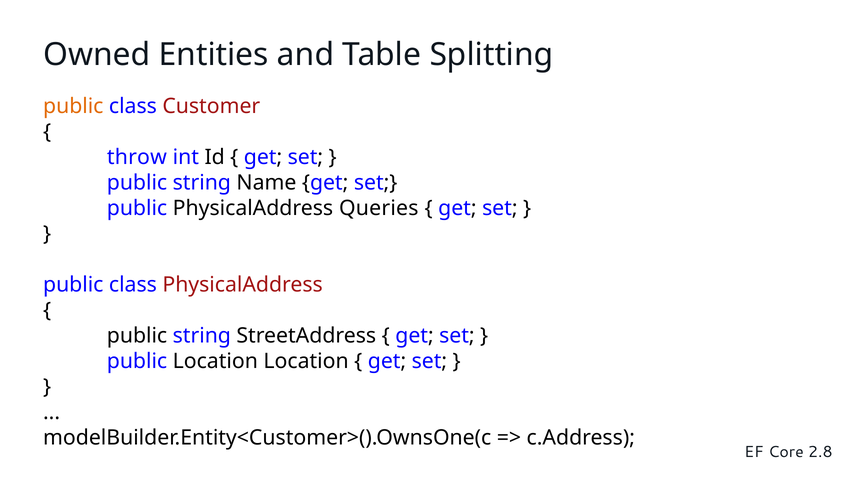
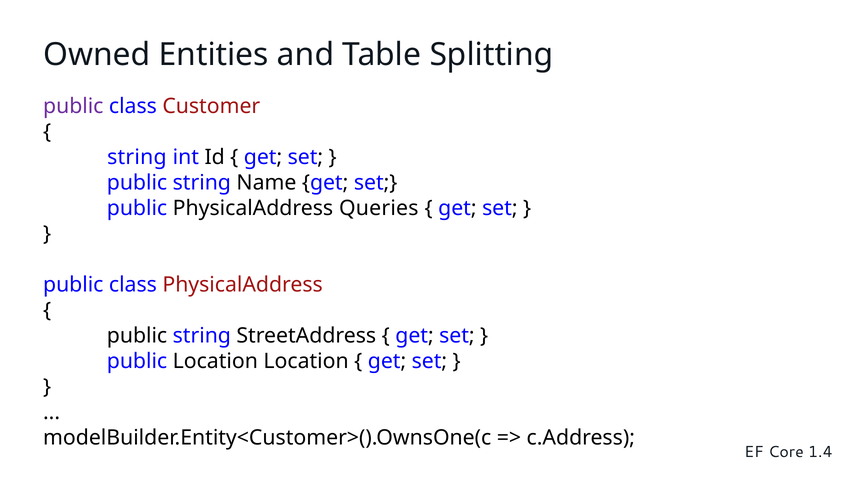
public at (73, 106) colour: orange -> purple
throw at (137, 157): throw -> string
2.8: 2.8 -> 1.4
